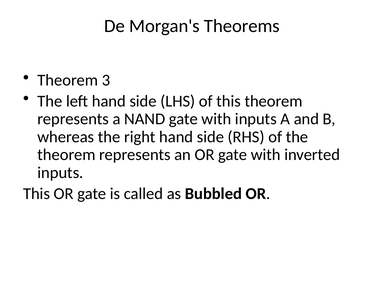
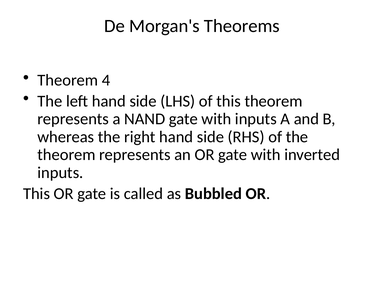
3: 3 -> 4
